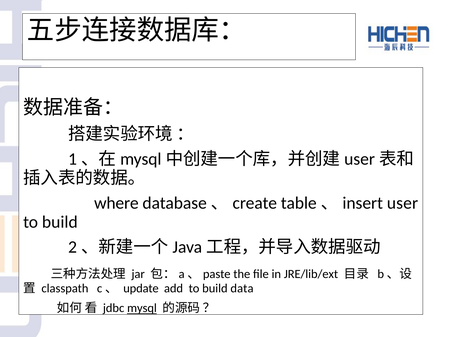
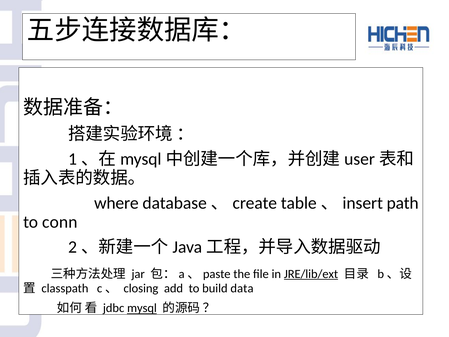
user: user -> path
build at (60, 222): build -> conn
JRE/lib/ext underline: none -> present
update: update -> closing
